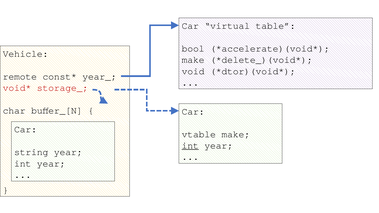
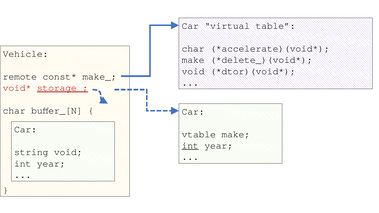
bool at (193, 48): bool -> char
year_: year_ -> make_
storage_ underline: none -> present
string year: year -> void
